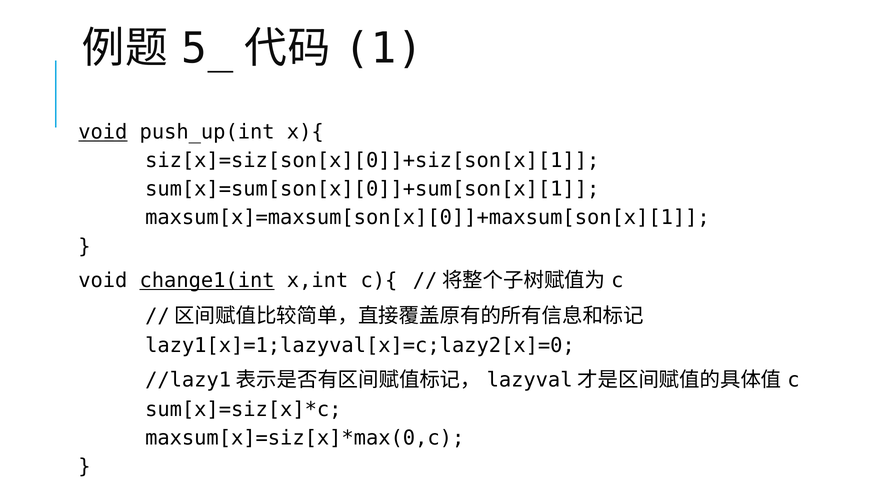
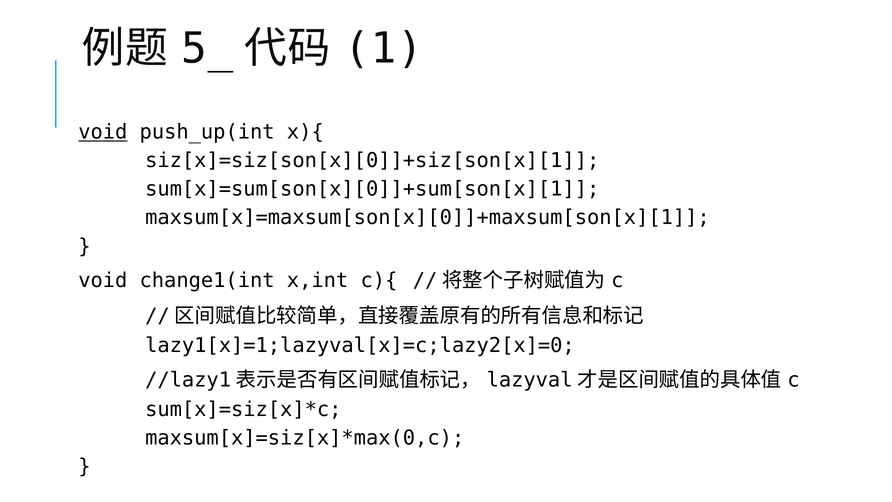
change1(int underline: present -> none
